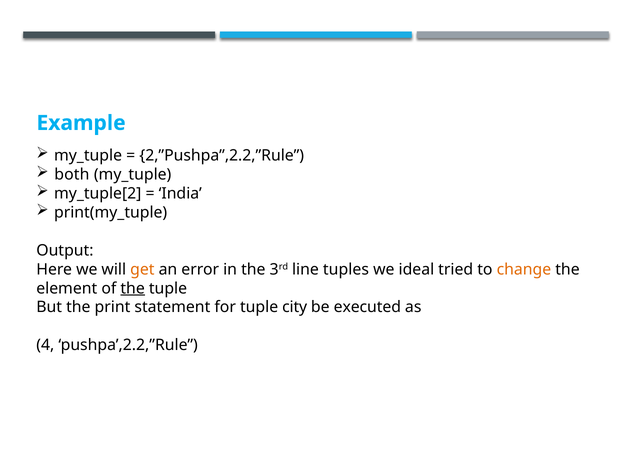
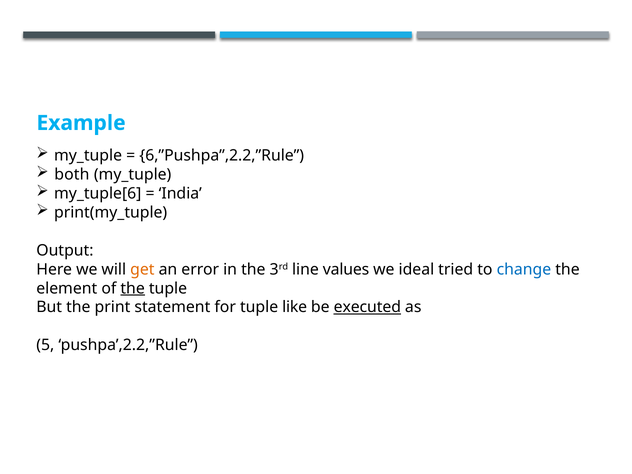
2,”Pushpa”,2.2,”Rule: 2,”Pushpa”,2.2,”Rule -> 6,”Pushpa”,2.2,”Rule
my_tuple[2: my_tuple[2 -> my_tuple[6
tuples: tuples -> values
change colour: orange -> blue
city: city -> like
executed underline: none -> present
4: 4 -> 5
